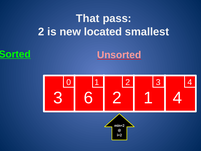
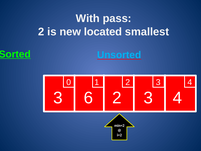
That: That -> With
Unsorted colour: pink -> light blue
3 1: 1 -> 3
